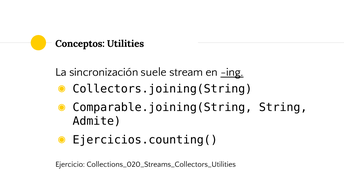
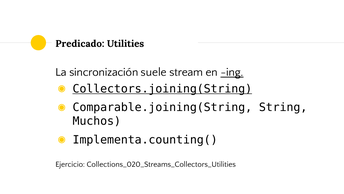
Conceptos: Conceptos -> Predicado
Collectors.joining(String underline: none -> present
Admite: Admite -> Muchos
Ejercicios.counting(: Ejercicios.counting( -> Implementa.counting(
